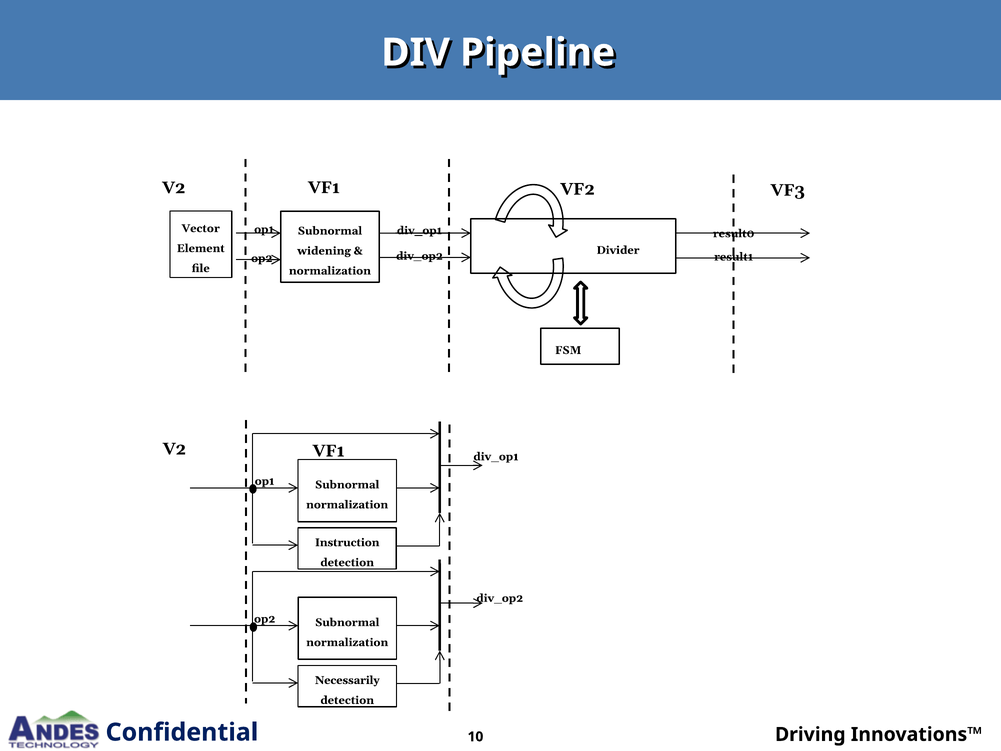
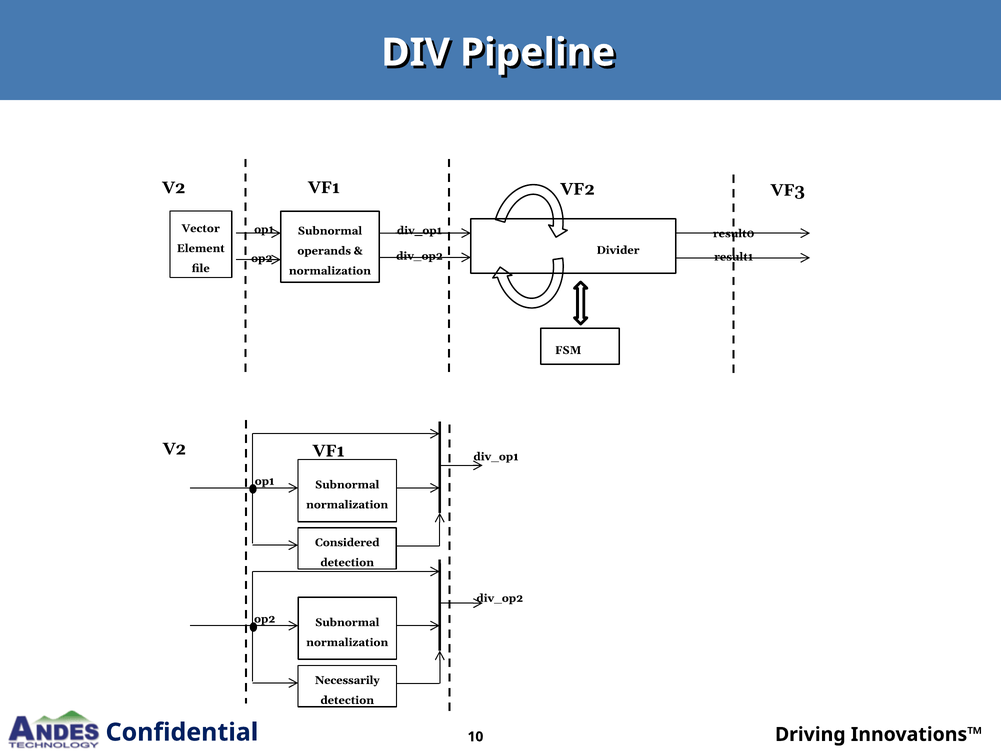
widening: widening -> operands
Instruction: Instruction -> Considered
